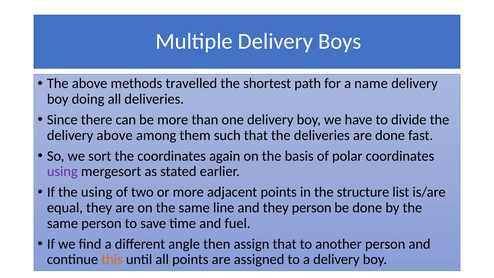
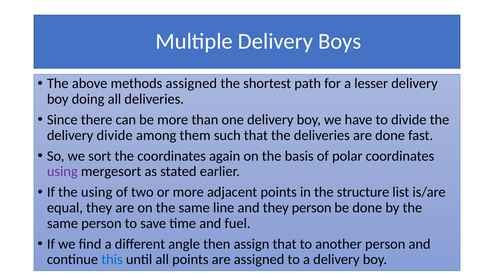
methods travelled: travelled -> assigned
name: name -> lesser
delivery above: above -> divide
this colour: orange -> blue
